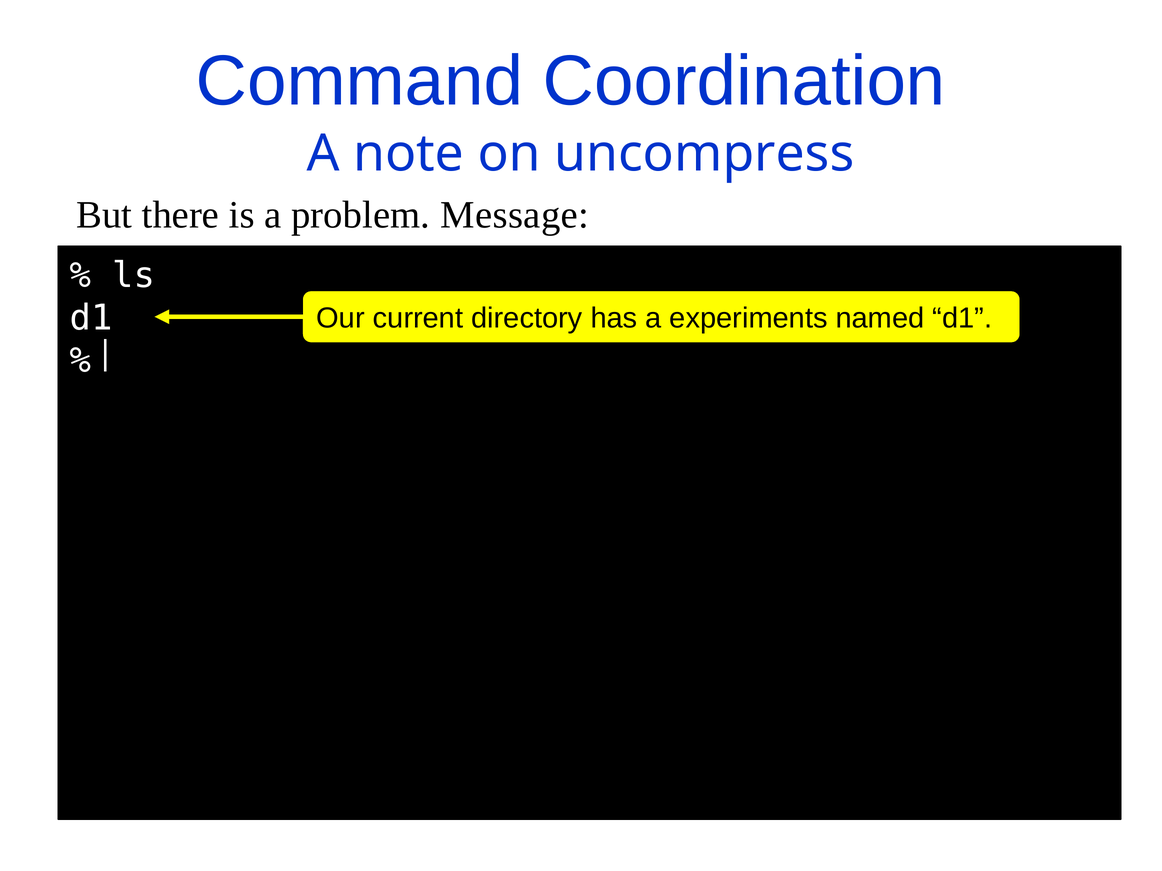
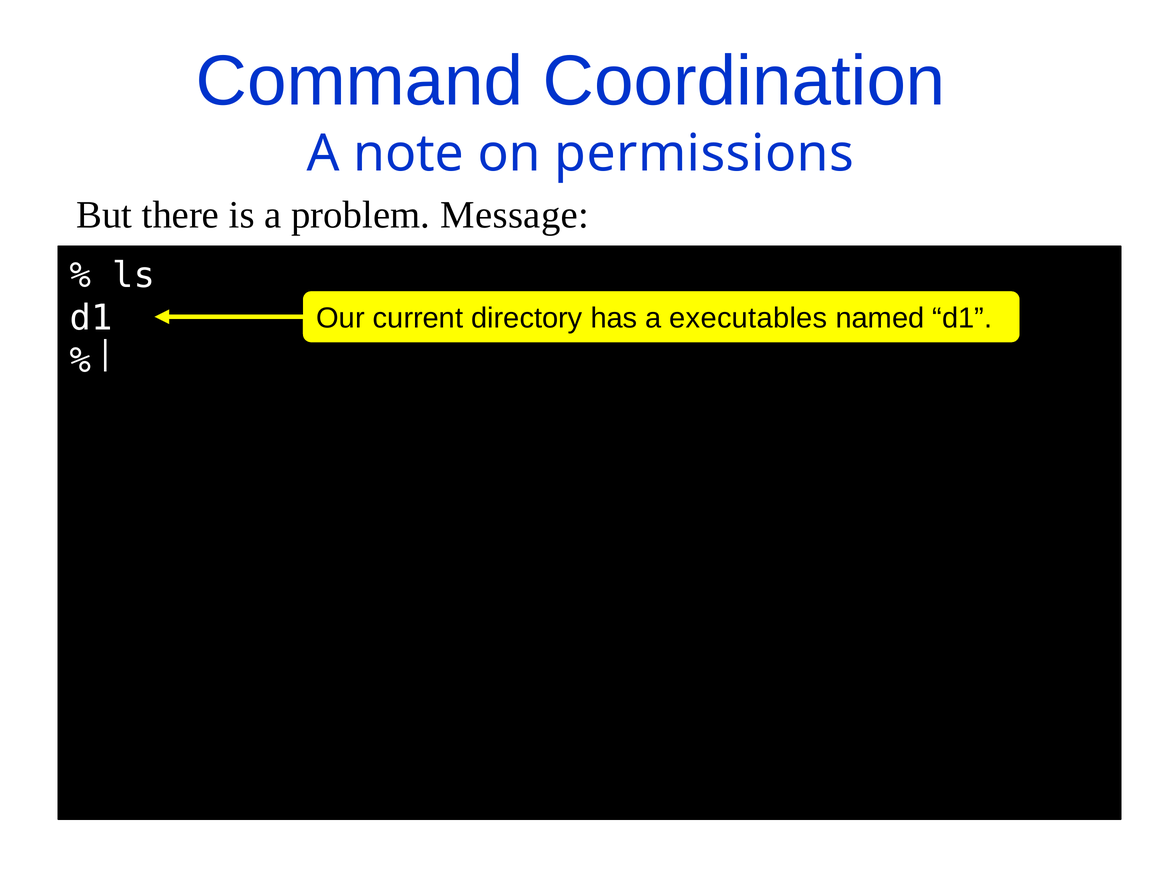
uncompress: uncompress -> permissions
experiments: experiments -> executables
